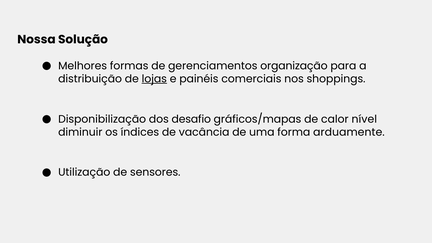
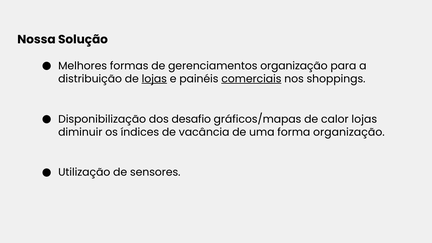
comerciais underline: none -> present
calor nível: nível -> lojas
forma arduamente: arduamente -> organização
